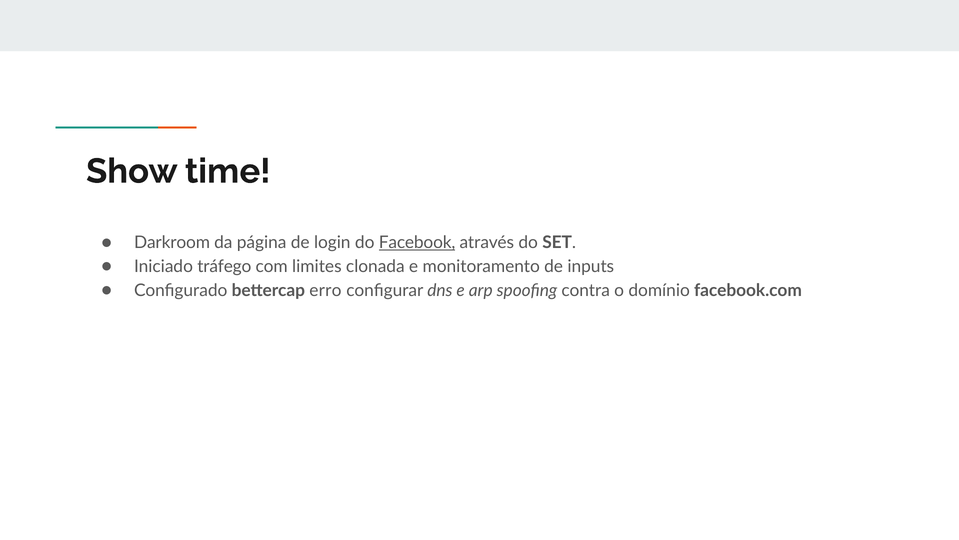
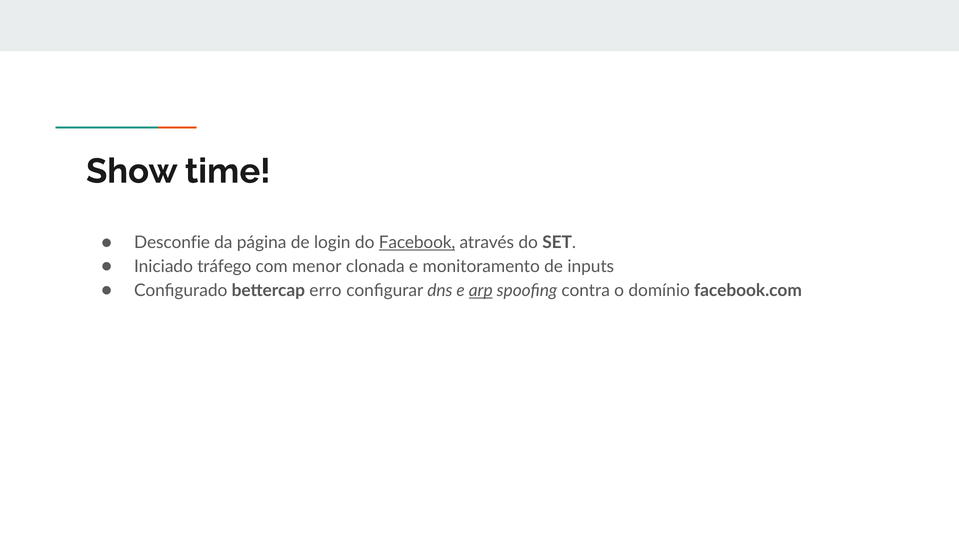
Darkroom: Darkroom -> Desconfie
limites: limites -> menor
arp underline: none -> present
